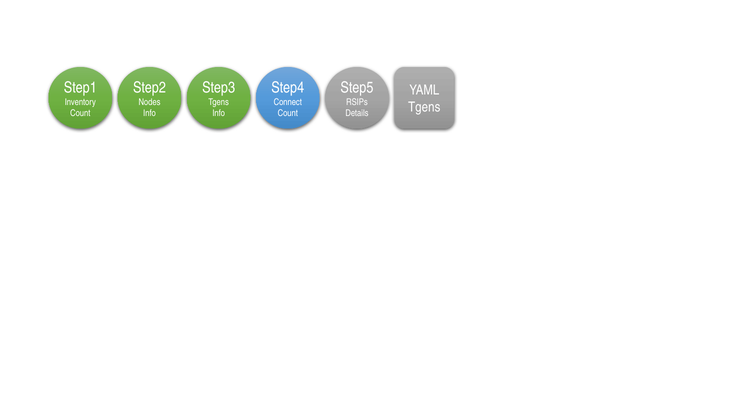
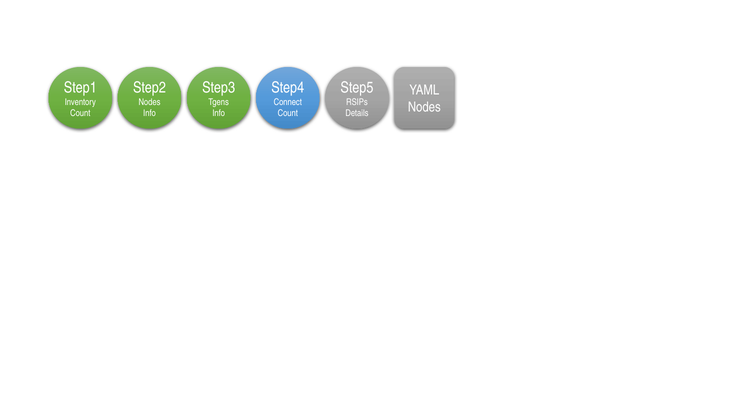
Tgens at (424, 107): Tgens -> Nodes
